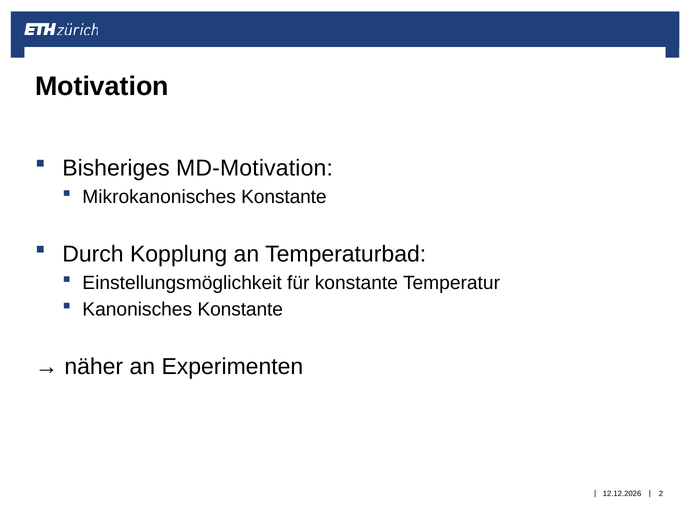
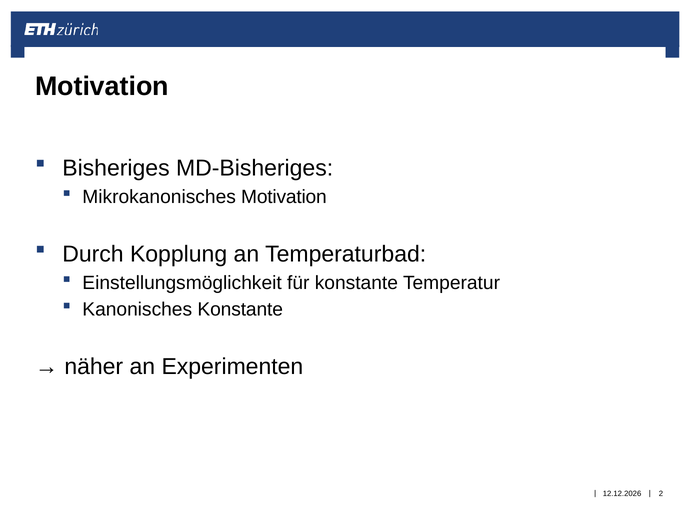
MD-Motivation: MD-Motivation -> MD-Bisheriges
Mikrokanonisches Konstante: Konstante -> Motivation
